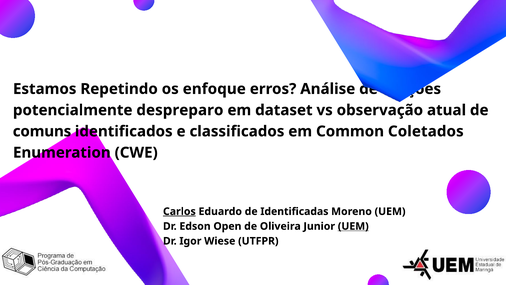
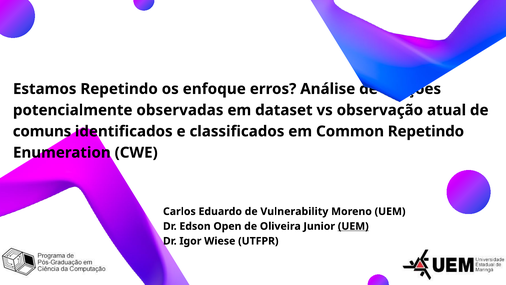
despreparo: despreparo -> observadas
Common Coletados: Coletados -> Repetindo
Carlos underline: present -> none
Identificadas: Identificadas -> Vulnerability
